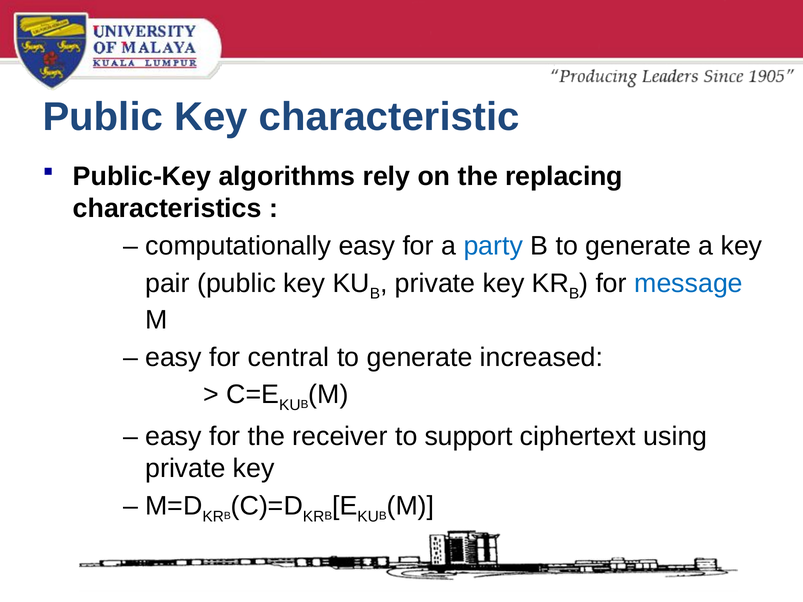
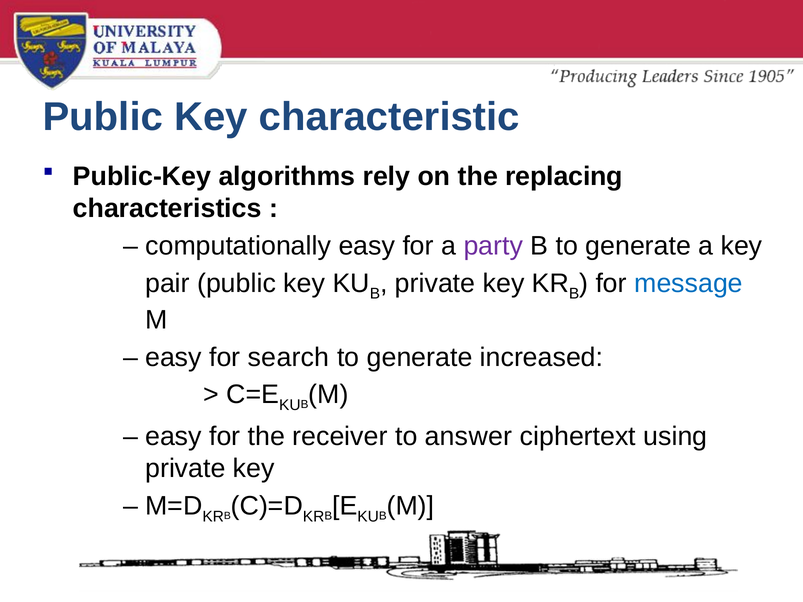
party colour: blue -> purple
central: central -> search
support: support -> answer
